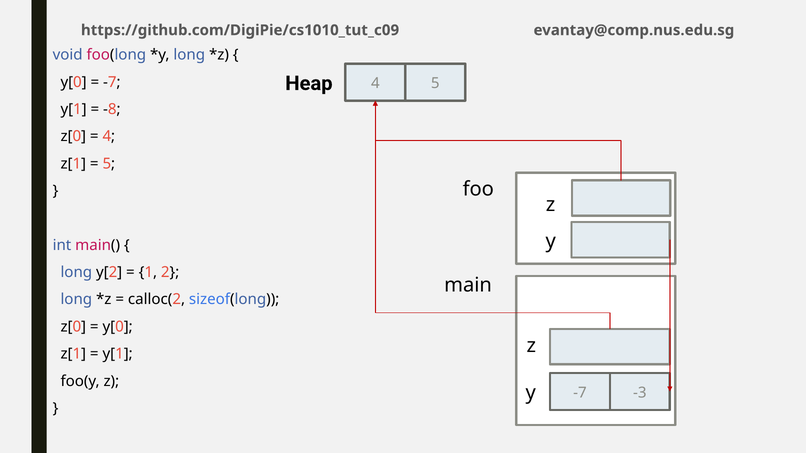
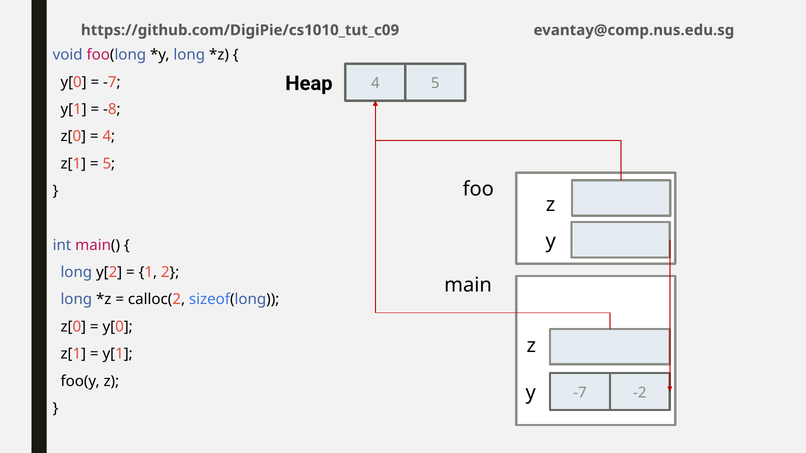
-3: -3 -> -2
